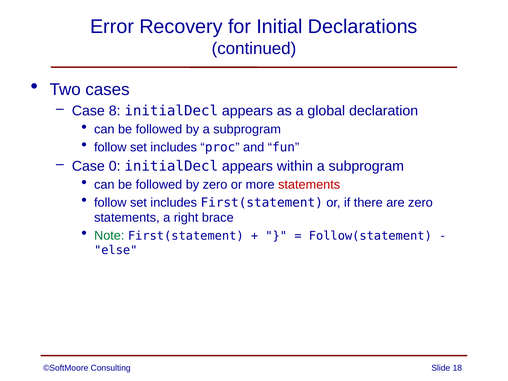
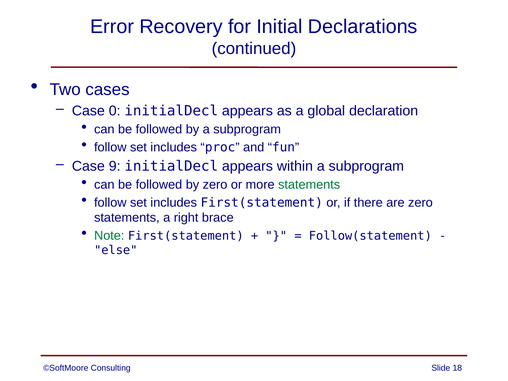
8: 8 -> 0
0: 0 -> 9
statements at (309, 185) colour: red -> green
